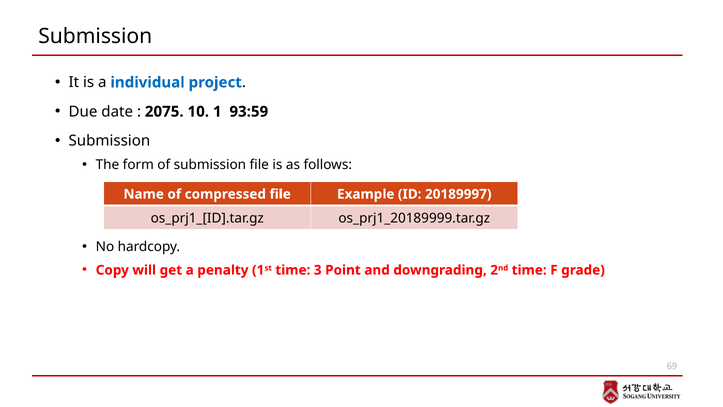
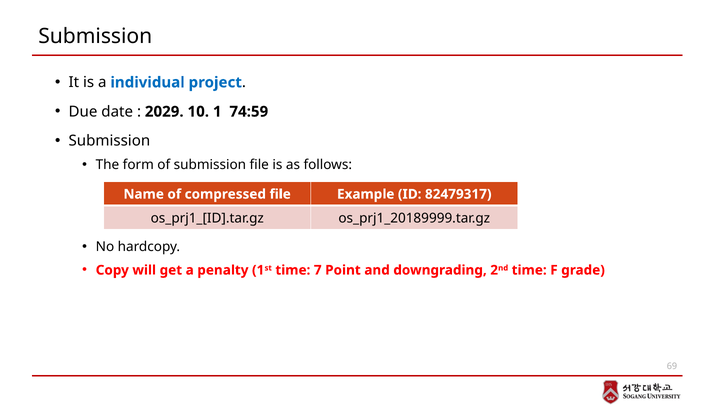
2075: 2075 -> 2029
93:59: 93:59 -> 74:59
20189997: 20189997 -> 82479317
3: 3 -> 7
